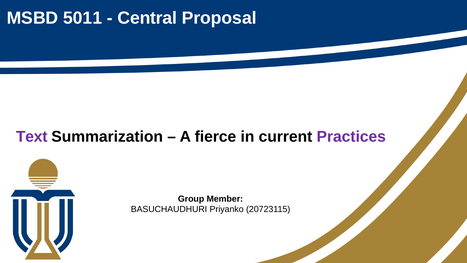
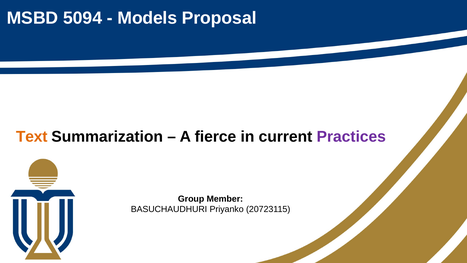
5011: 5011 -> 5094
Central: Central -> Models
Text colour: purple -> orange
